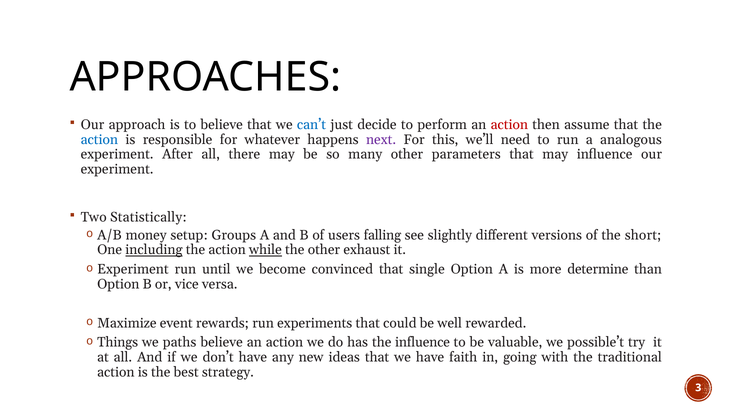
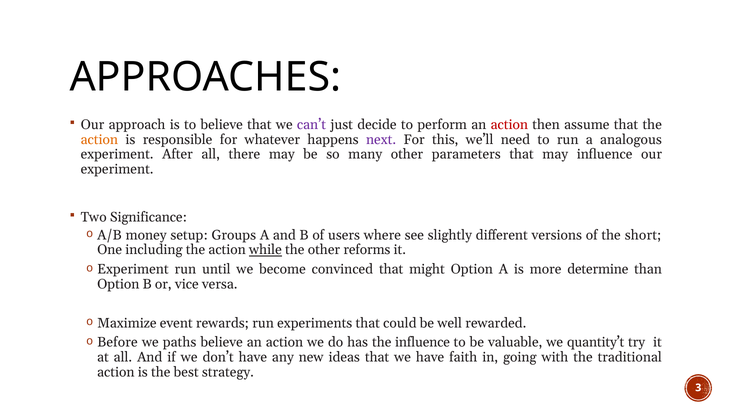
can’t colour: blue -> purple
action at (99, 140) colour: blue -> orange
Statistically: Statistically -> Significance
falling: falling -> where
including underline: present -> none
exhaust: exhaust -> reforms
single: single -> might
Things: Things -> Before
possible’t: possible’t -> quantity’t
